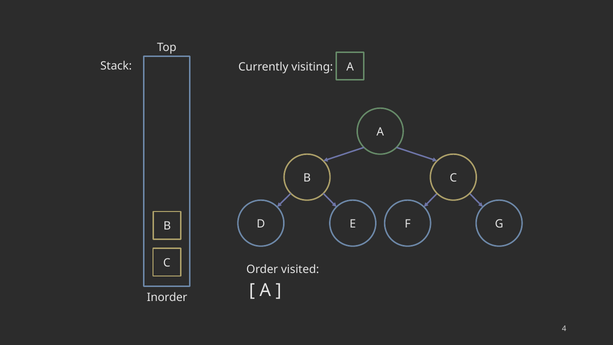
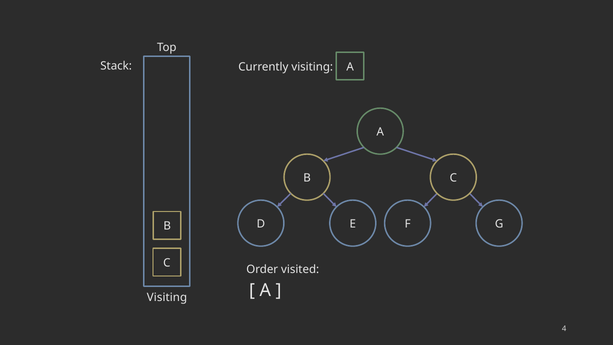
Inorder at (167, 297): Inorder -> Visiting
